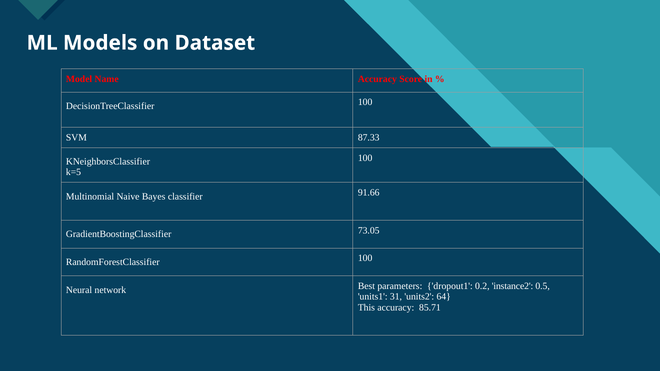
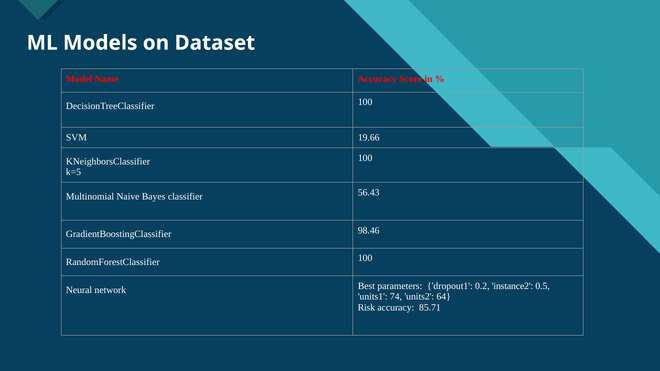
87.33: 87.33 -> 19.66
91.66: 91.66 -> 56.43
73.05: 73.05 -> 98.46
31: 31 -> 74
This: This -> Risk
